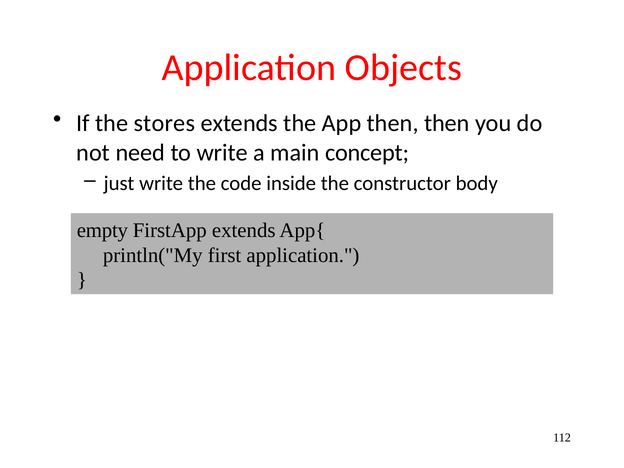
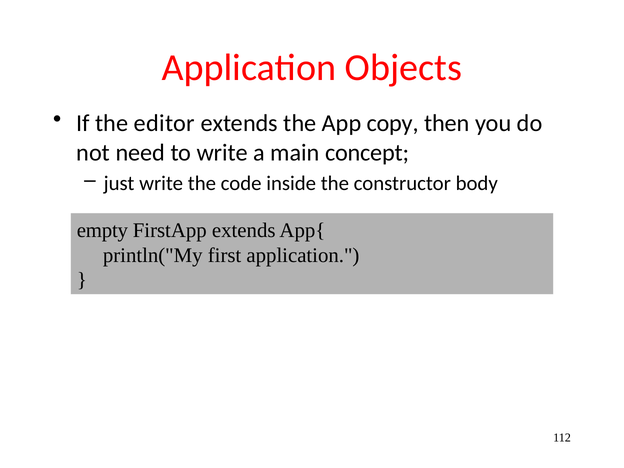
stores: stores -> editor
App then: then -> copy
